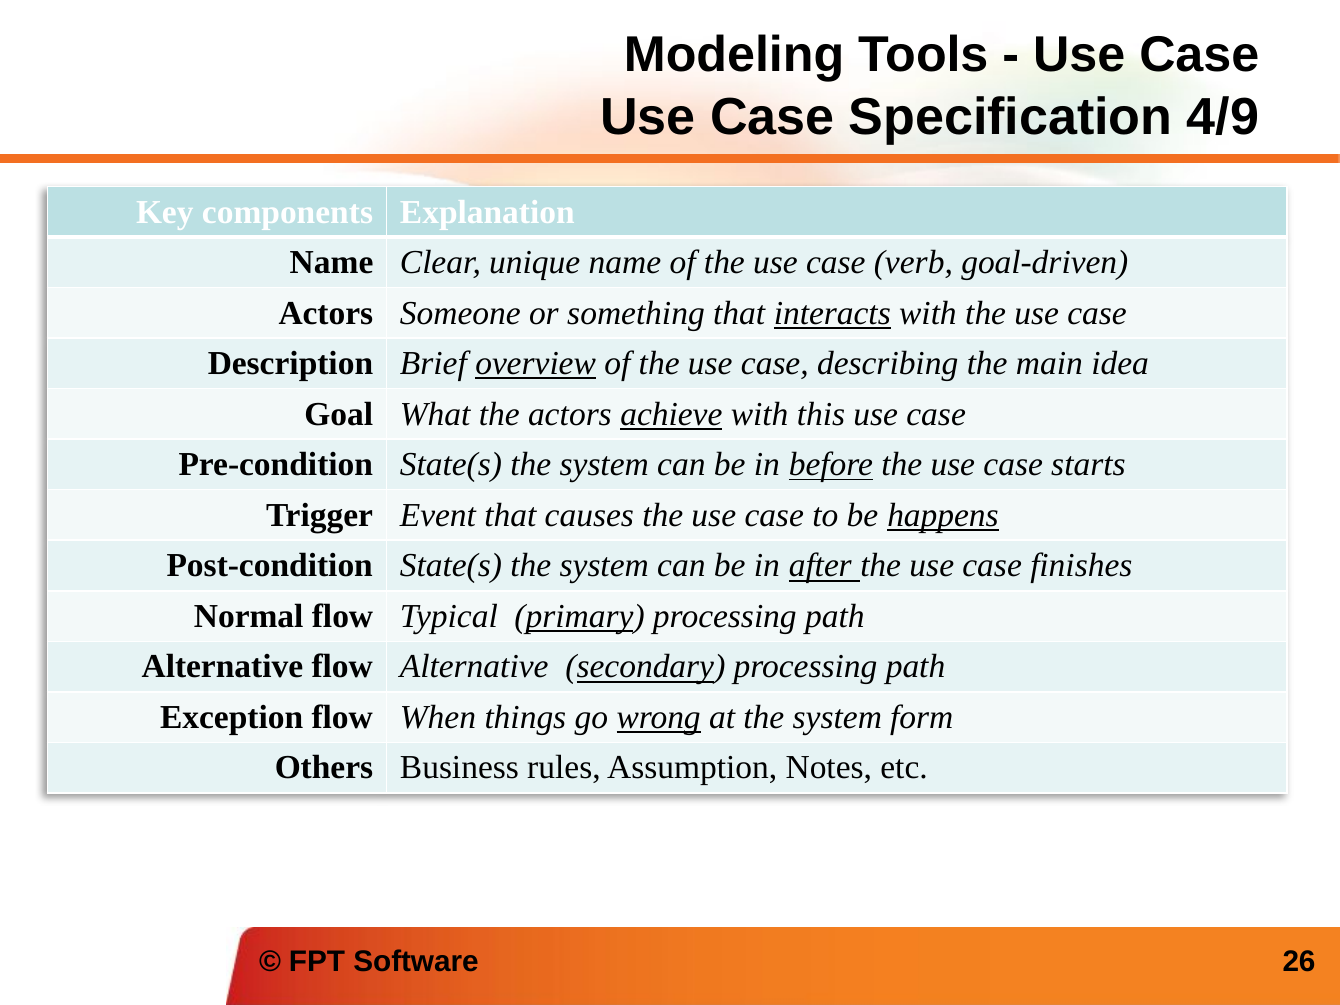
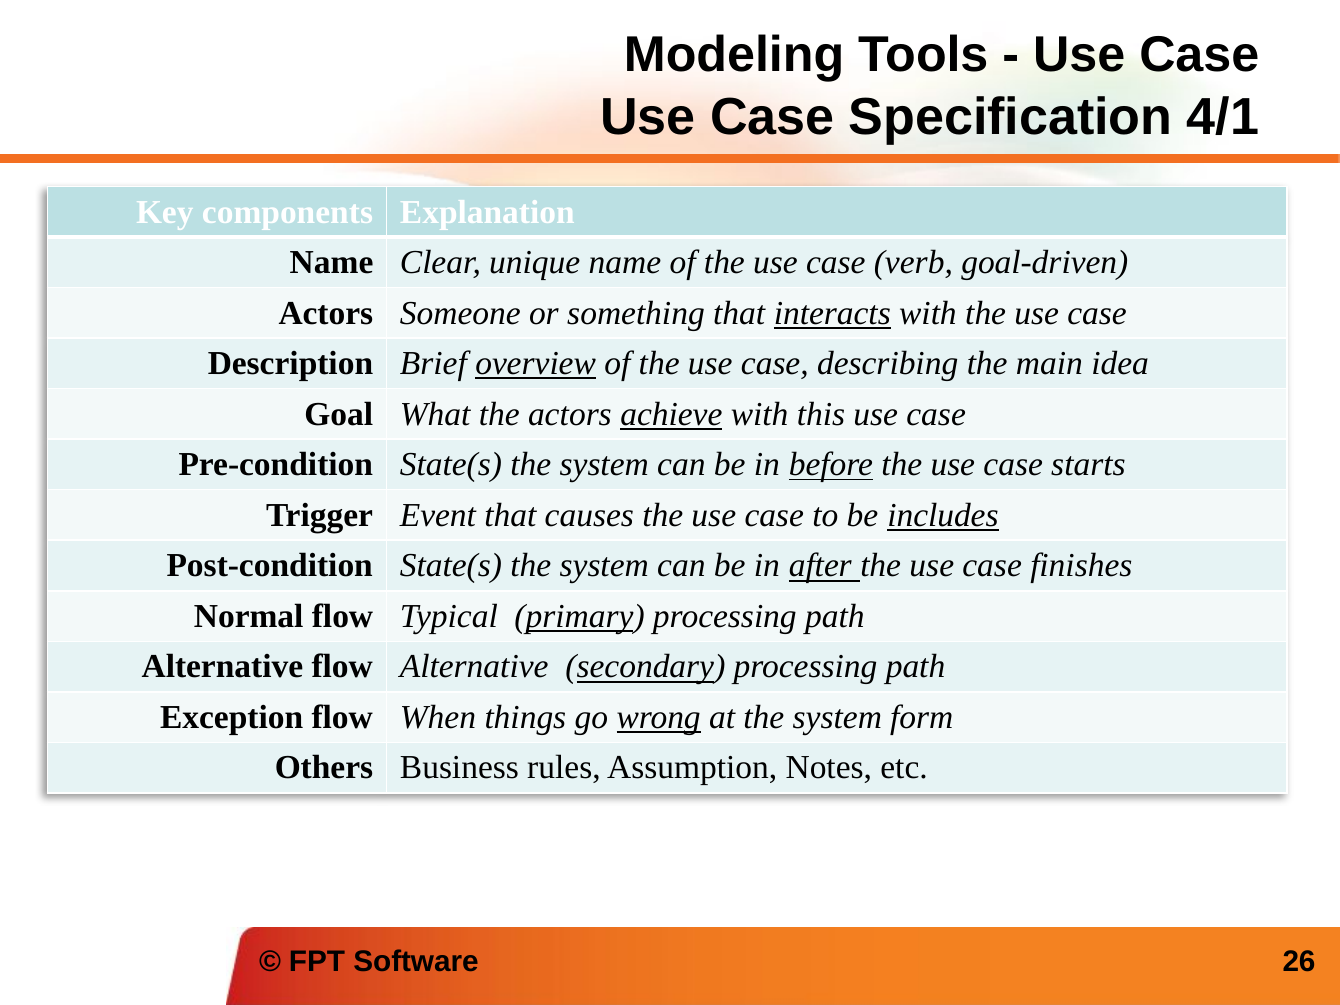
4/9: 4/9 -> 4/1
happens: happens -> includes
